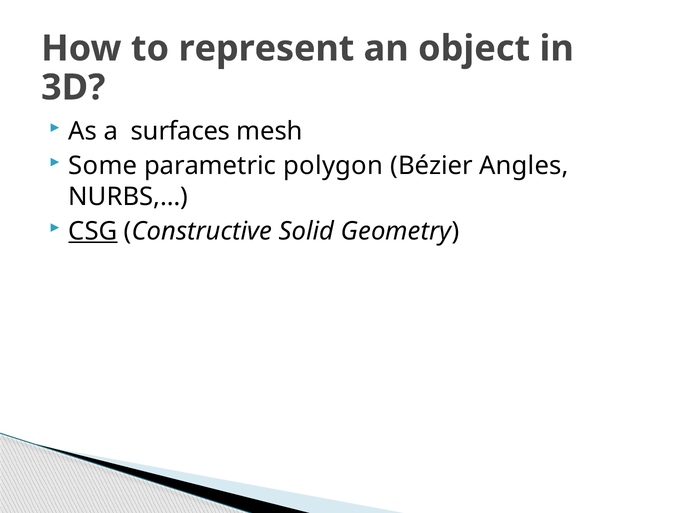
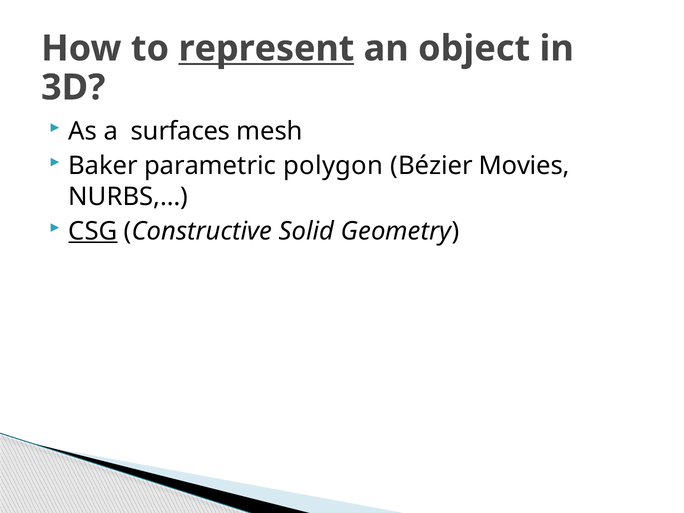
represent underline: none -> present
Some: Some -> Baker
Angles: Angles -> Movies
